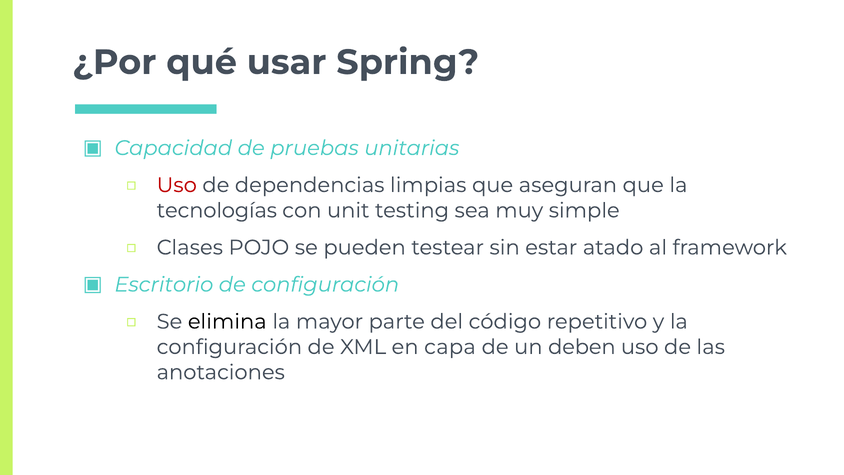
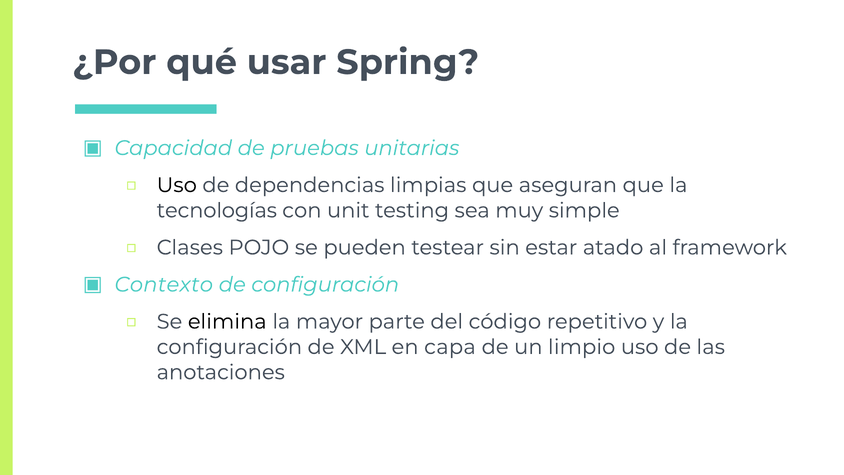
Uso at (177, 185) colour: red -> black
Escritorio: Escritorio -> Contexto
deben: deben -> limpio
